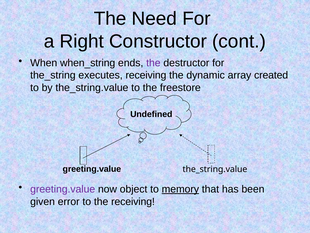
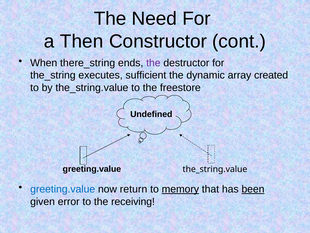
Right: Right -> Then
when_string: when_string -> there_string
executes receiving: receiving -> sufficient
greeting.value at (63, 189) colour: purple -> blue
object: object -> return
been underline: none -> present
